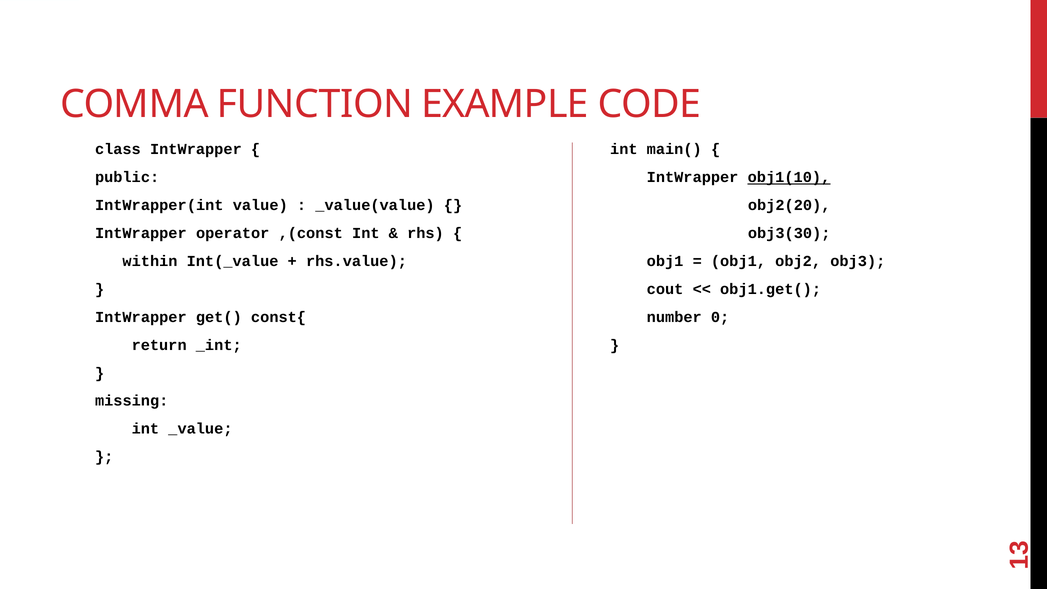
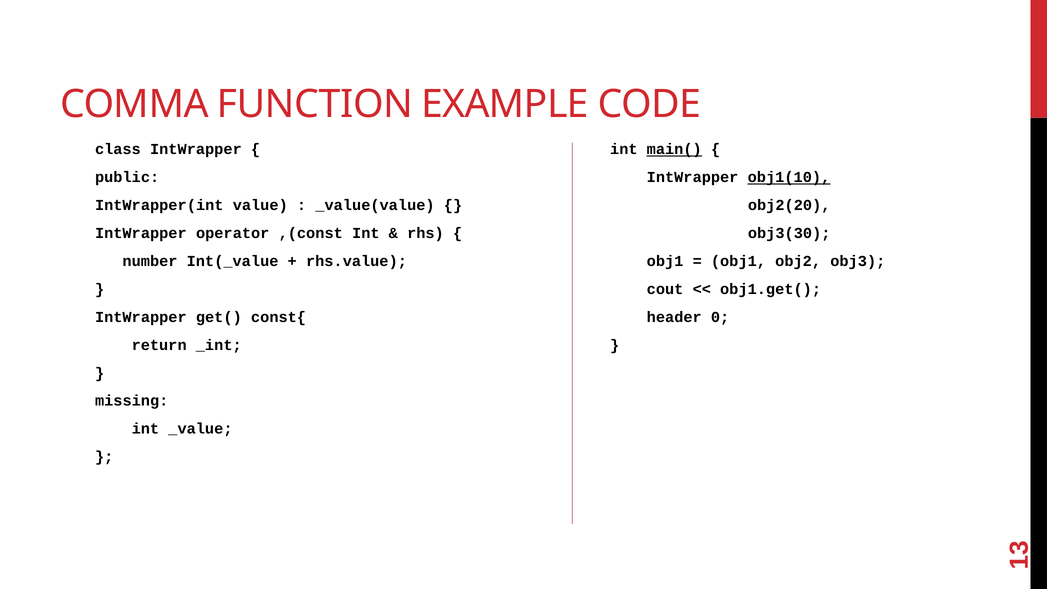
main( underline: none -> present
within: within -> number
number: number -> header
